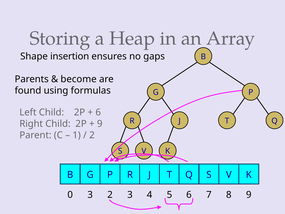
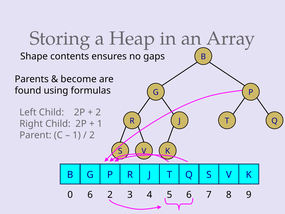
insertion: insertion -> contents
6 at (98, 112): 6 -> 2
9 at (100, 124): 9 -> 1
0 3: 3 -> 6
